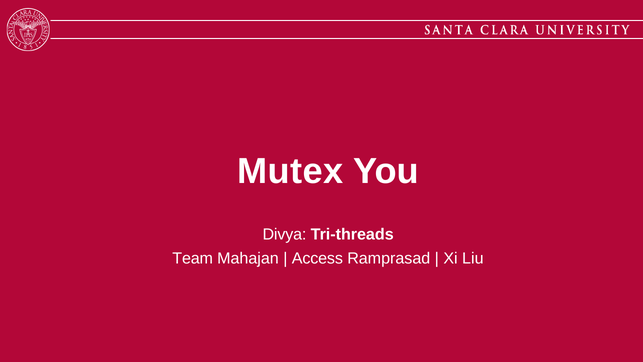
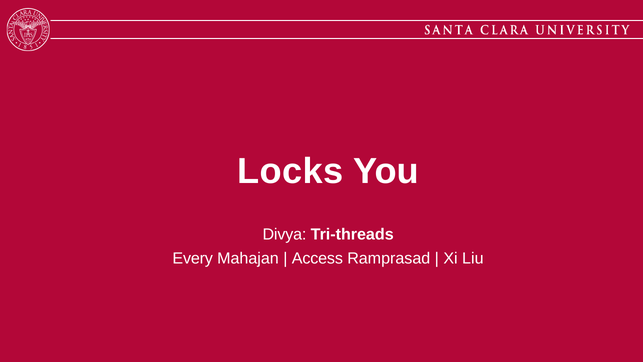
Mutex: Mutex -> Locks
Team: Team -> Every
